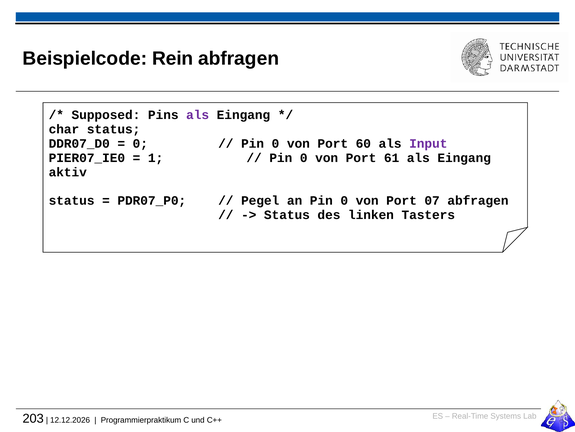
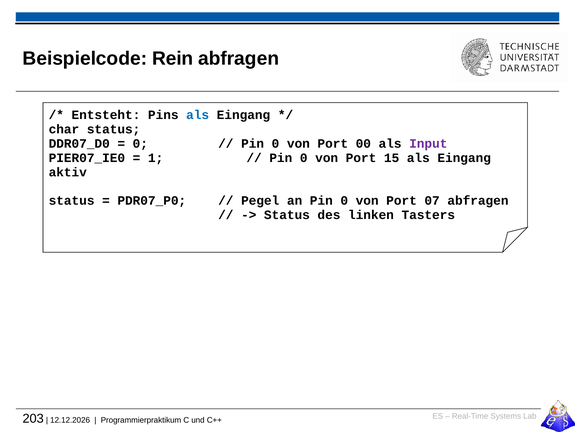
Supposed: Supposed -> Entsteht
als at (198, 115) colour: purple -> blue
60: 60 -> 00
61: 61 -> 15
